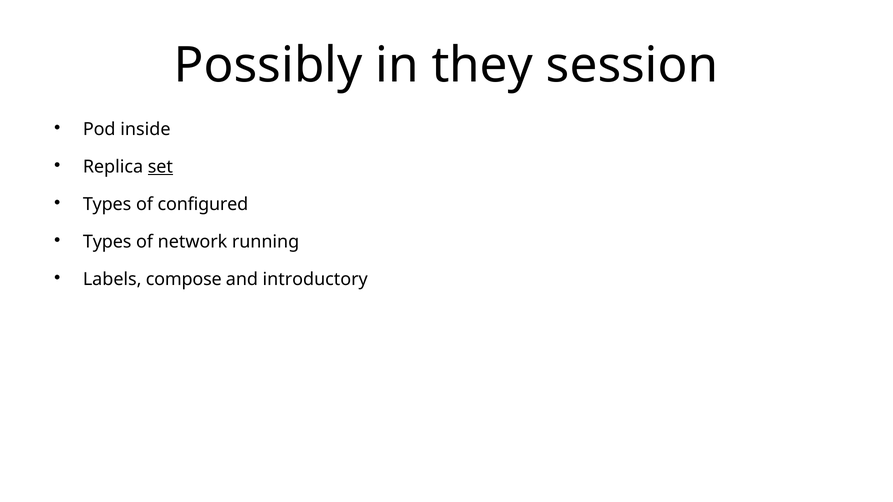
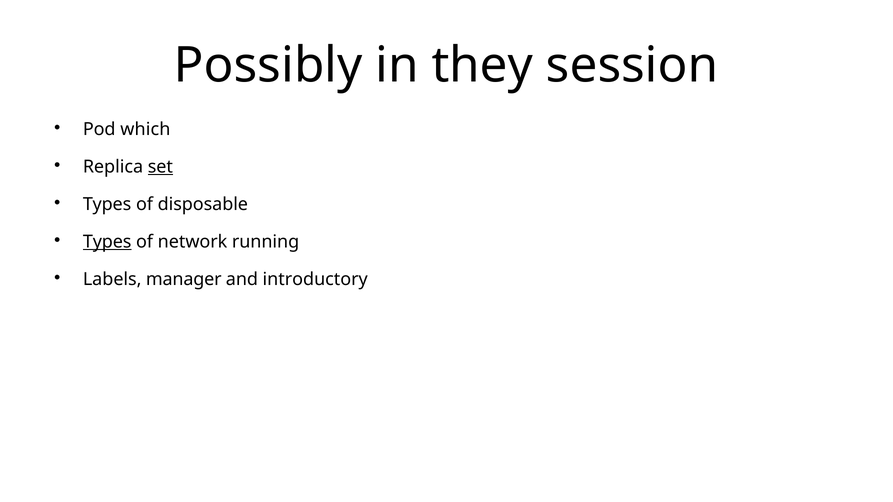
inside: inside -> which
configured: configured -> disposable
Types at (107, 242) underline: none -> present
compose: compose -> manager
